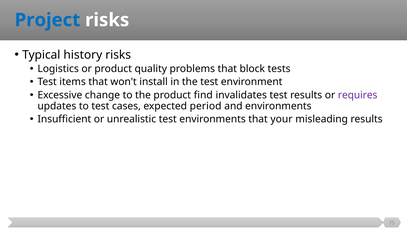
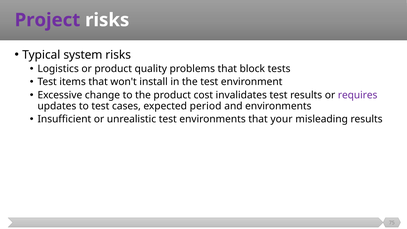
Project colour: blue -> purple
history: history -> system
find: find -> cost
